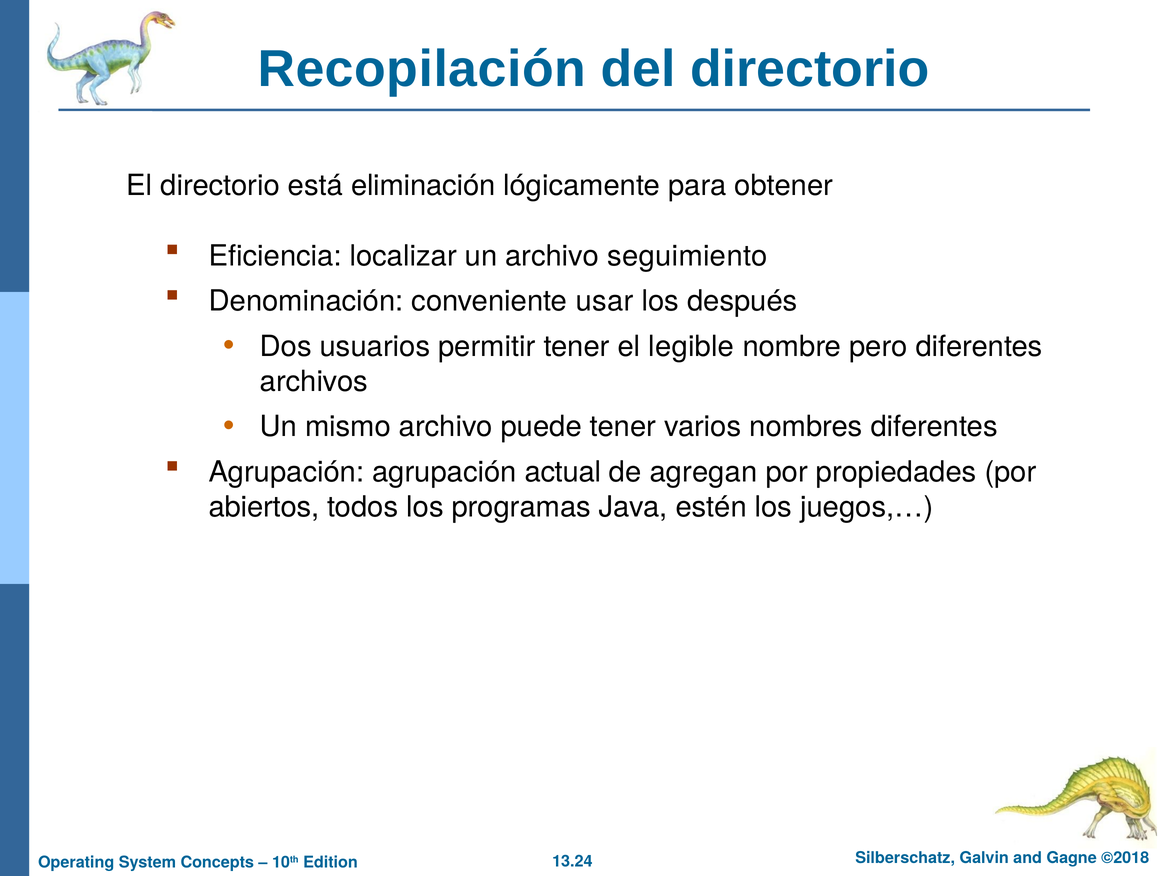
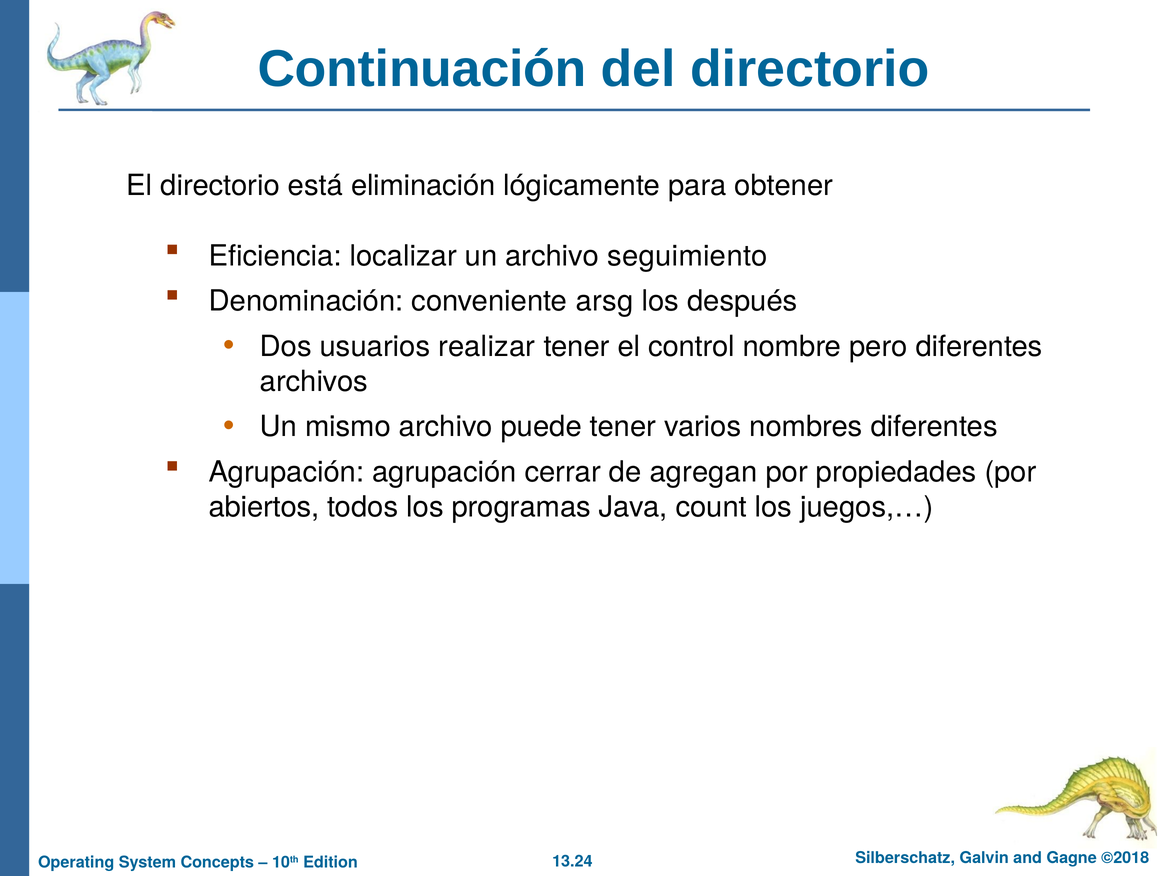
Recopilación: Recopilación -> Continuación
usar: usar -> arsg
permitir: permitir -> realizar
legible: legible -> control
actual: actual -> cerrar
estén: estén -> count
